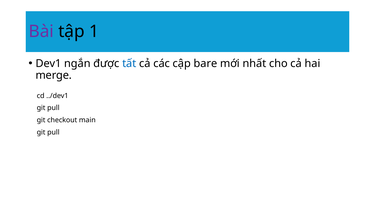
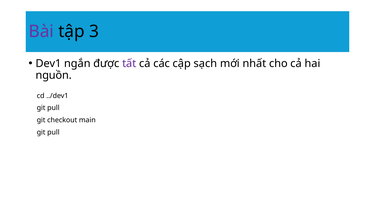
1: 1 -> 3
tất colour: blue -> purple
bare: bare -> sạch
merge: merge -> nguồn
